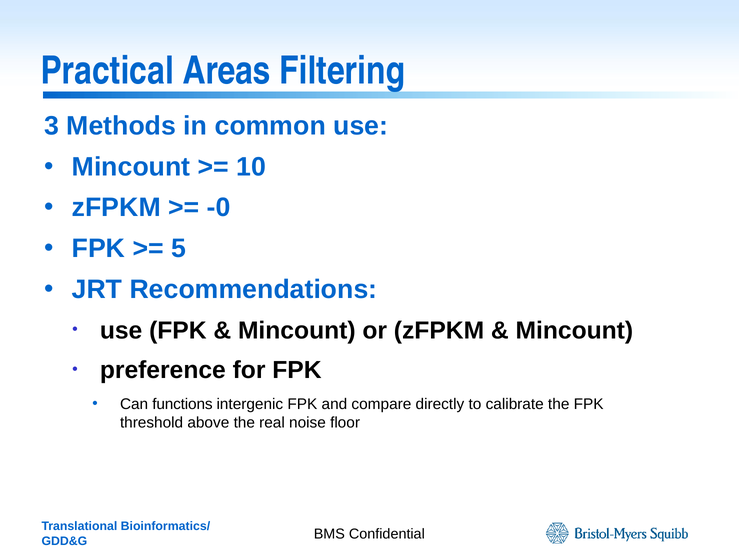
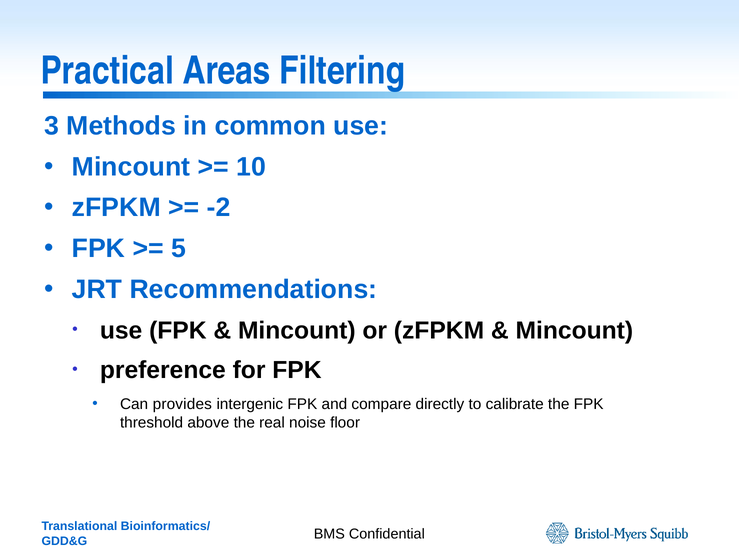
-0: -0 -> -2
functions: functions -> provides
